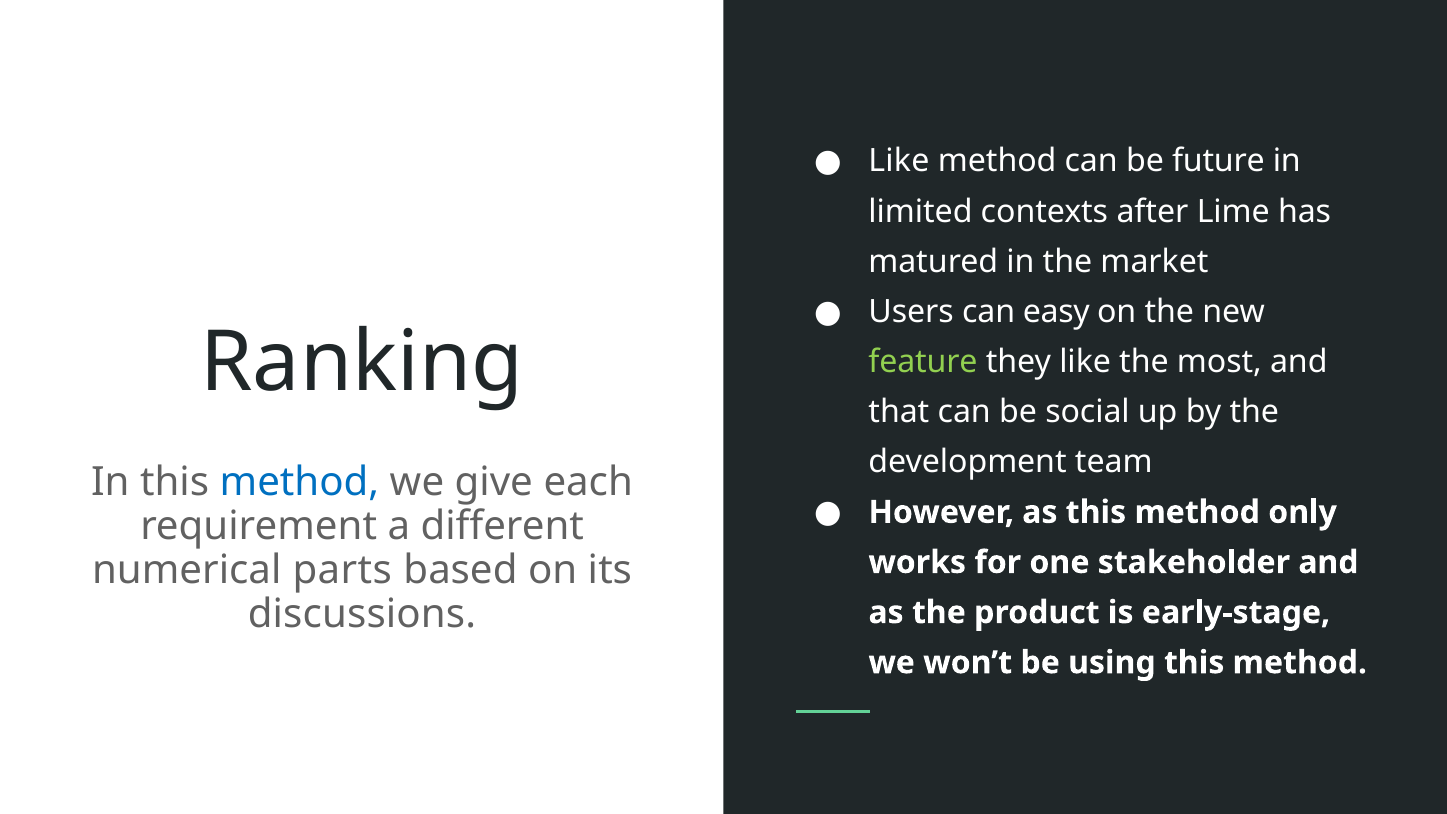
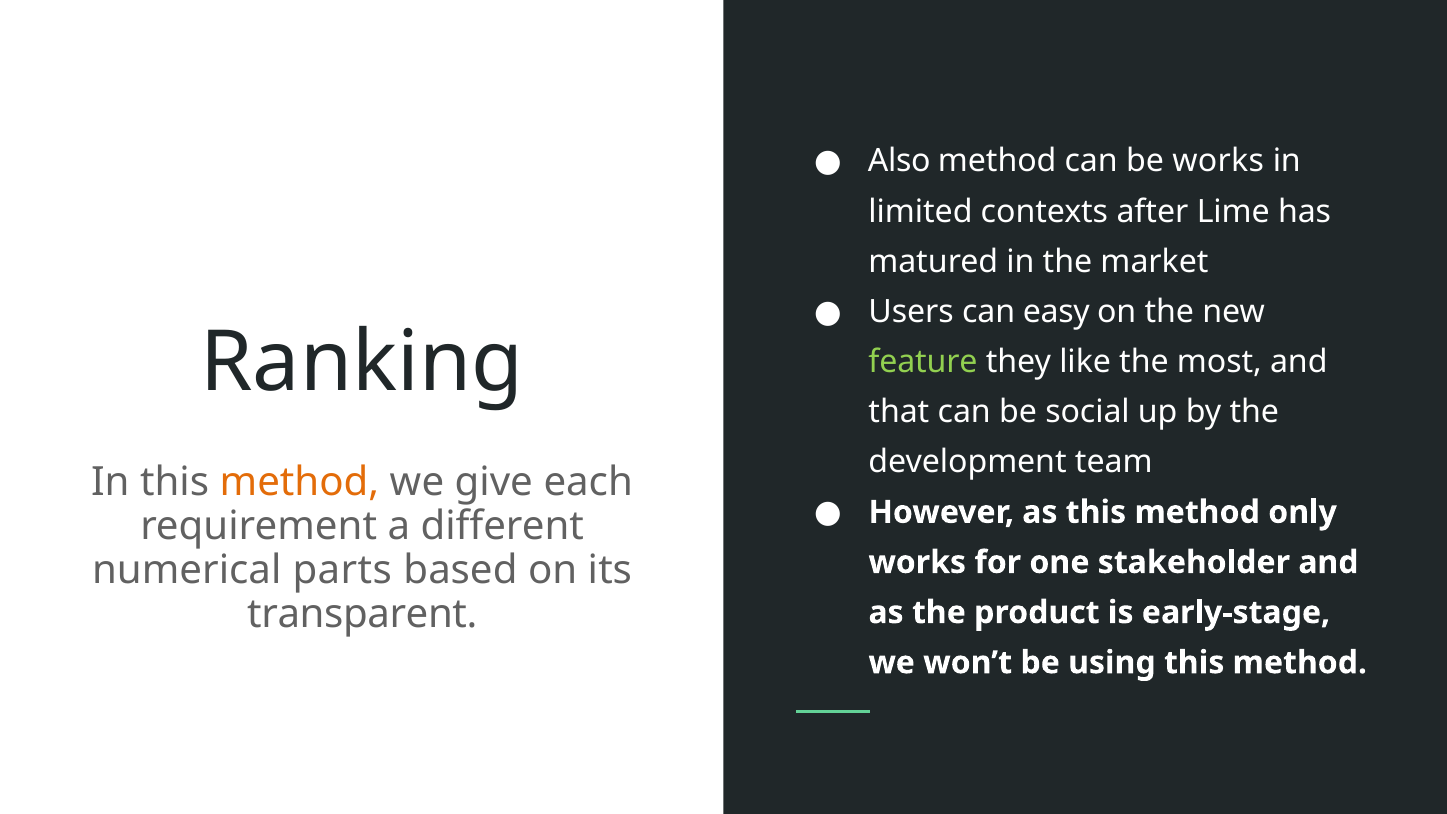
Like at (899, 161): Like -> Also
be future: future -> works
method at (299, 483) colour: blue -> orange
discussions: discussions -> transparent
